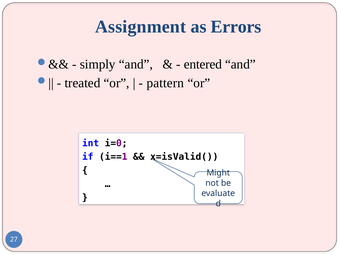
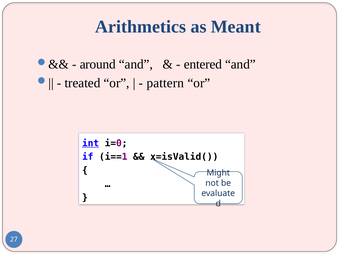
Assignment: Assignment -> Arithmetics
Errors: Errors -> Meant
simply: simply -> around
int underline: none -> present
